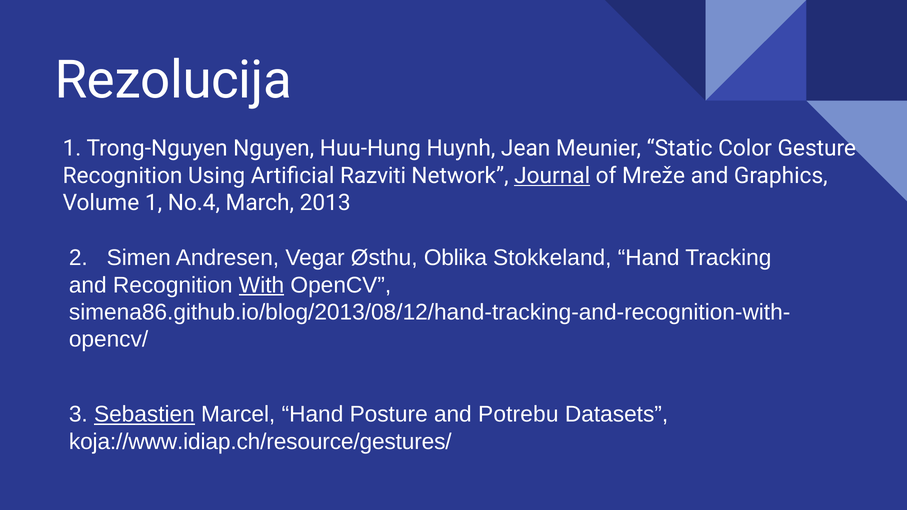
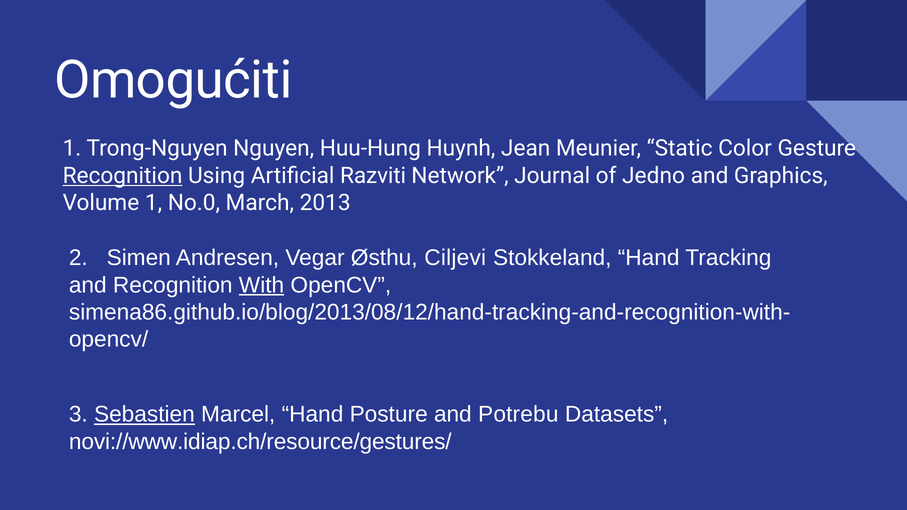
Rezolucija: Rezolucija -> Omogućiti
Recognition at (123, 176) underline: none -> present
Journal underline: present -> none
Mreže: Mreže -> Jedno
No.4: No.4 -> No.0
Oblika: Oblika -> Ciljevi
koja://www.idiap.ch/resource/gestures/: koja://www.idiap.ch/resource/gestures/ -> novi://www.idiap.ch/resource/gestures/
